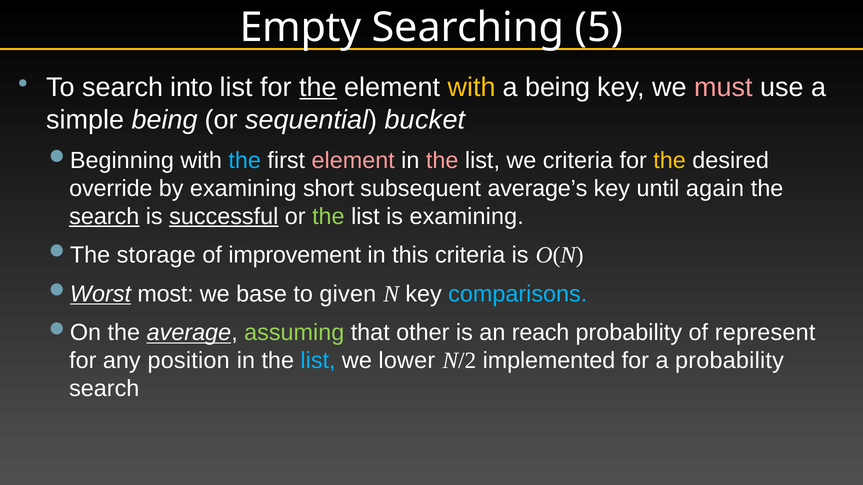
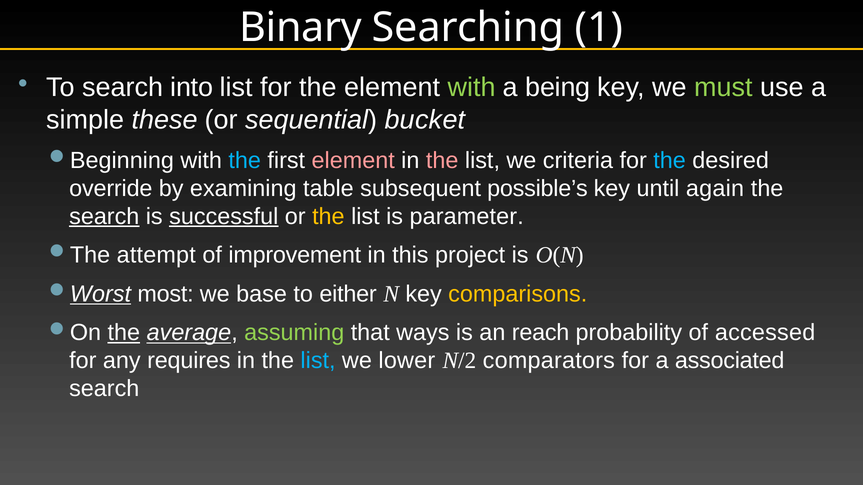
Empty: Empty -> Binary
5: 5 -> 1
the at (318, 87) underline: present -> none
with at (472, 87) colour: yellow -> light green
must colour: pink -> light green
simple being: being -> these
the at (670, 160) colour: yellow -> light blue
short: short -> table
average’s: average’s -> possible’s
the at (328, 217) colour: light green -> yellow
is examining: examining -> parameter
storage: storage -> attempt
this criteria: criteria -> project
given: given -> either
comparisons colour: light blue -> yellow
the at (124, 333) underline: none -> present
other: other -> ways
represent: represent -> accessed
position: position -> requires
implemented: implemented -> comparators
a probability: probability -> associated
